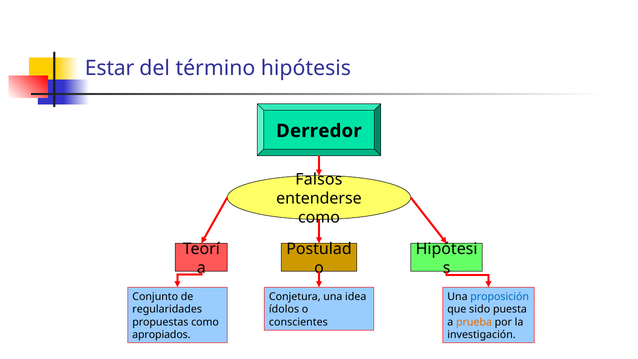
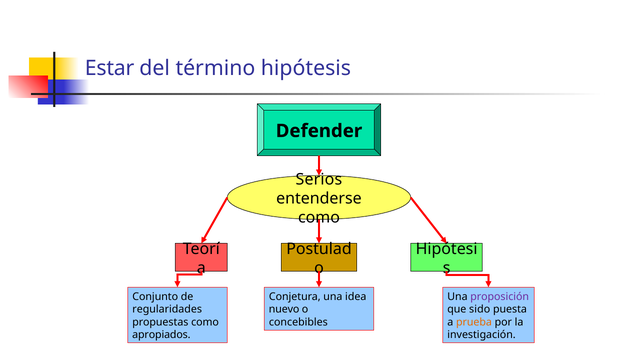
Derredor: Derredor -> Defender
Falsos: Falsos -> Serios
proposición colour: blue -> purple
ídolos: ídolos -> nuevo
conscientes: conscientes -> concebibles
